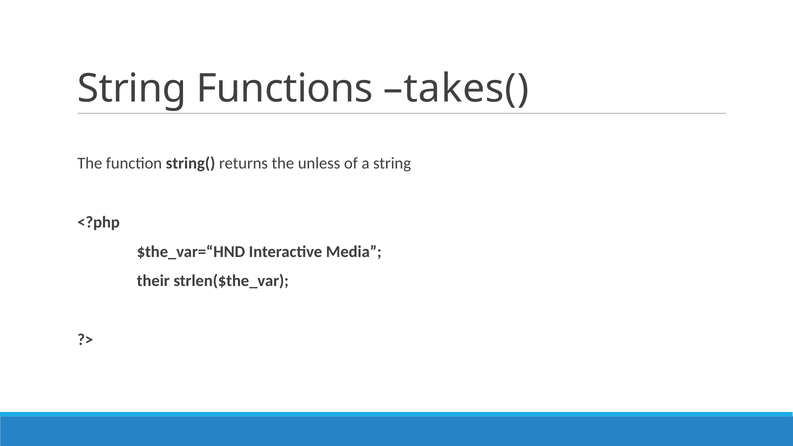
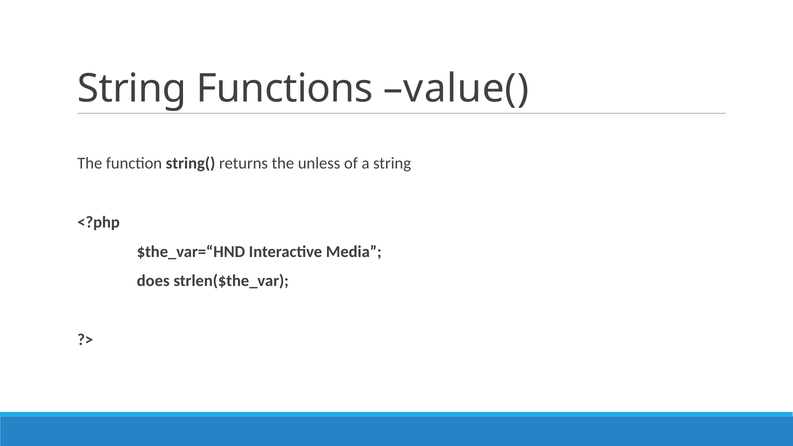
takes(: takes( -> value(
their: their -> does
